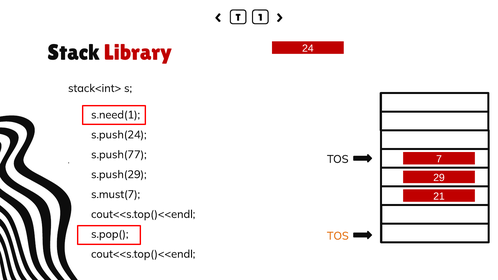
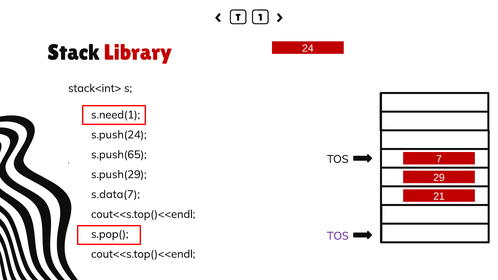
s.push(77: s.push(77 -> s.push(65
s.must(7: s.must(7 -> s.data(7
TOS at (338, 236) colour: orange -> purple
